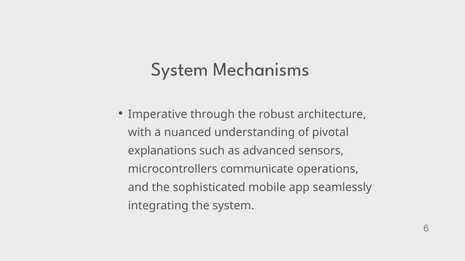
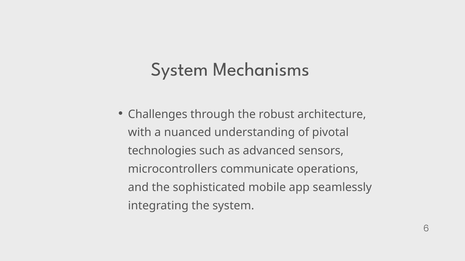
Imperative: Imperative -> Challenges
explanations: explanations -> technologies
